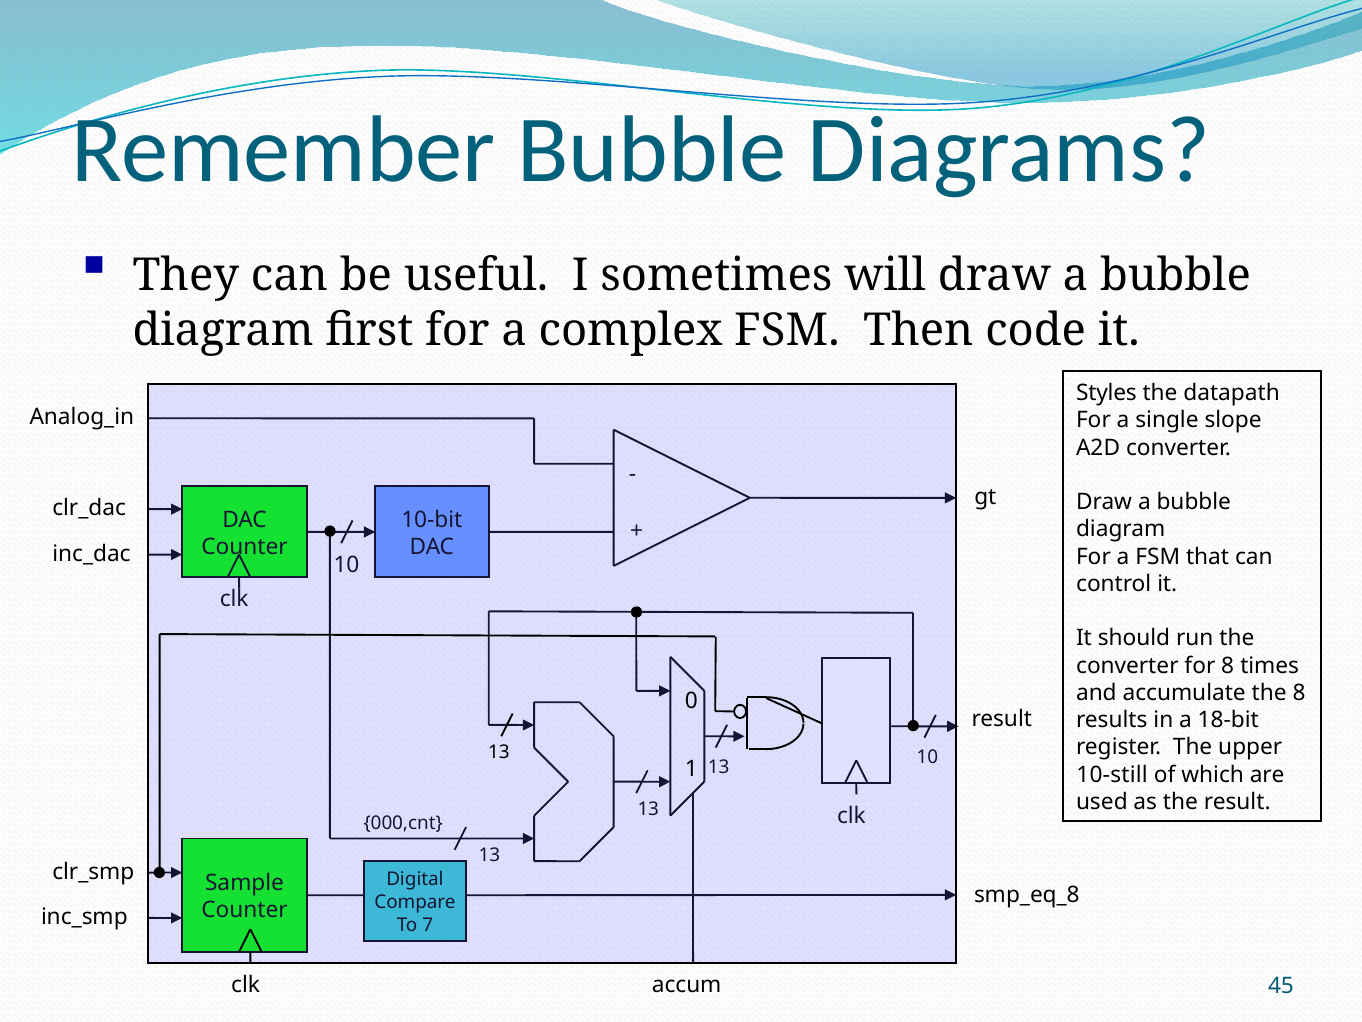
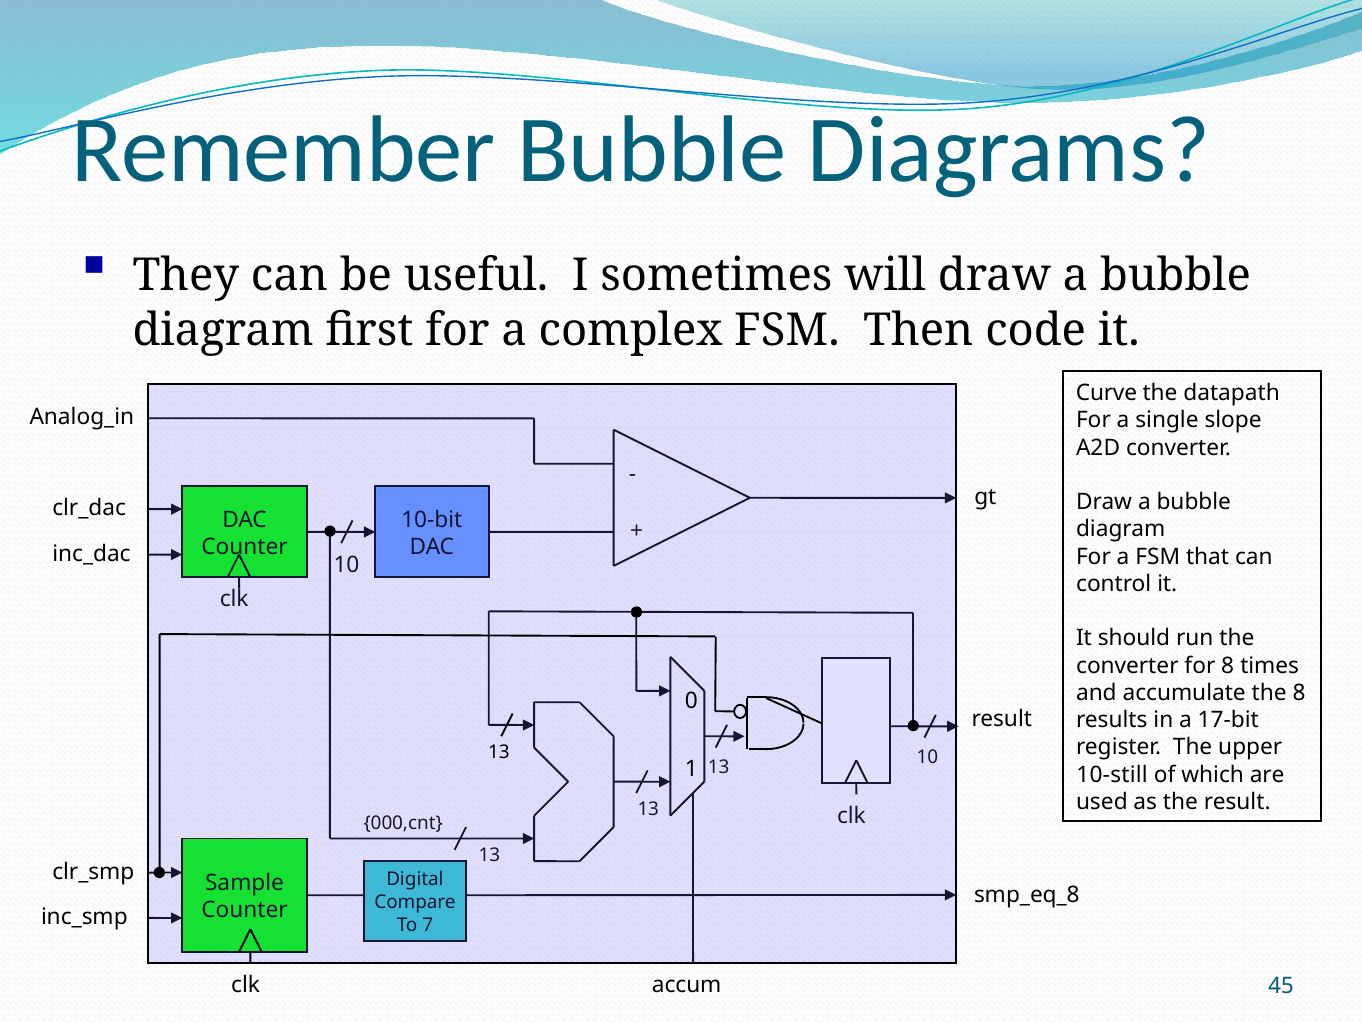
Styles: Styles -> Curve
18-bit: 18-bit -> 17-bit
